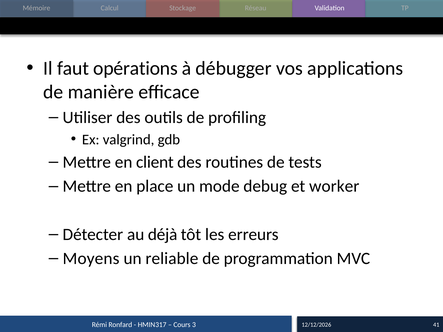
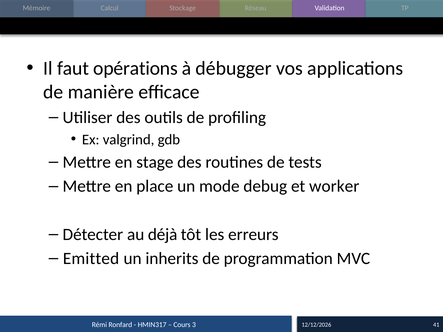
client: client -> stage
Moyens: Moyens -> Emitted
reliable: reliable -> inherits
